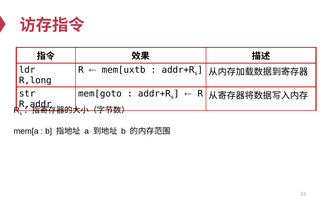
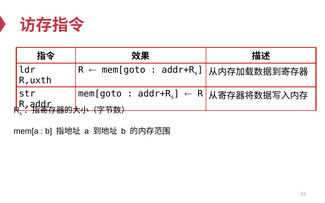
mem[uxtb at (124, 70): mem[uxtb -> mem[goto
R,long: R,long -> R,uxth
